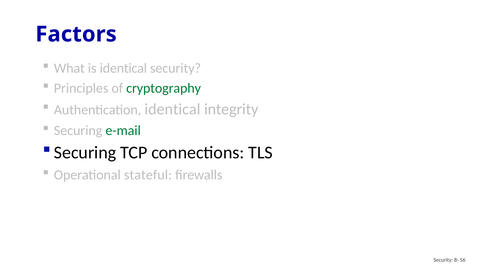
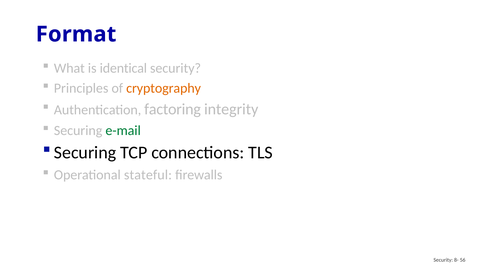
Factors: Factors -> Format
cryptography colour: green -> orange
Authentication identical: identical -> factoring
